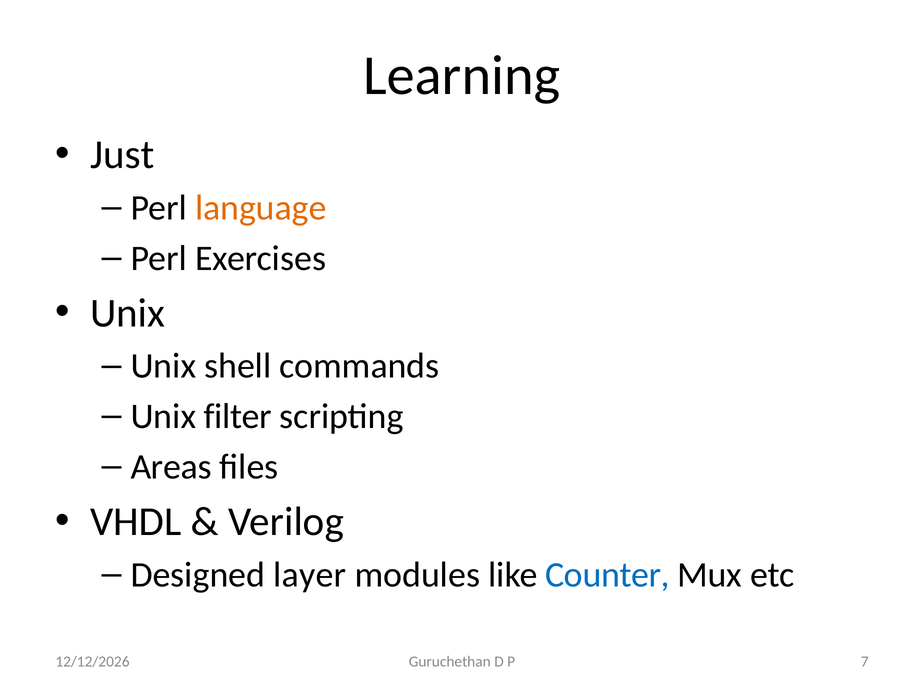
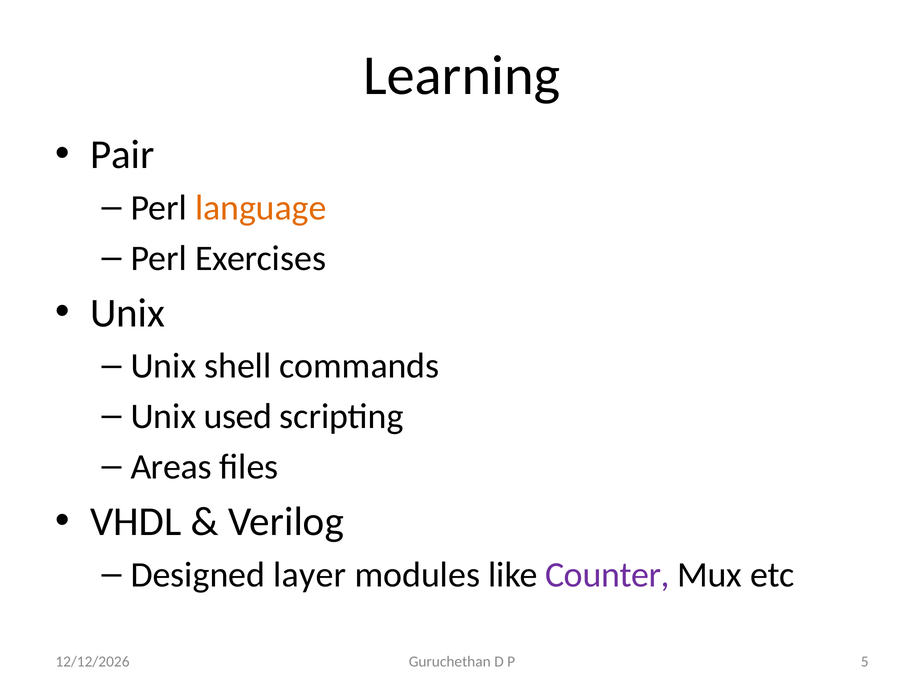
Just: Just -> Pair
filter: filter -> used
Counter colour: blue -> purple
7: 7 -> 5
